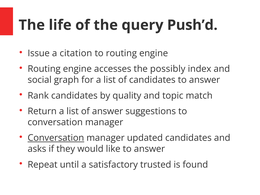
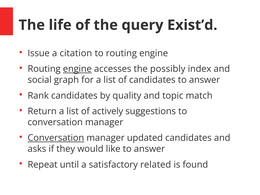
Push’d: Push’d -> Exist’d
engine at (77, 69) underline: none -> present
of answer: answer -> actively
trusted: trusted -> related
